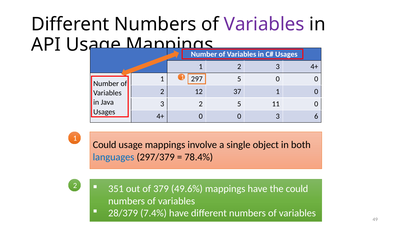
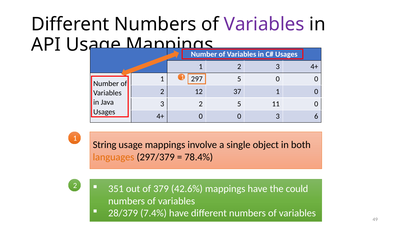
Could at (105, 145): Could -> String
languages colour: blue -> orange
49.6%: 49.6% -> 42.6%
